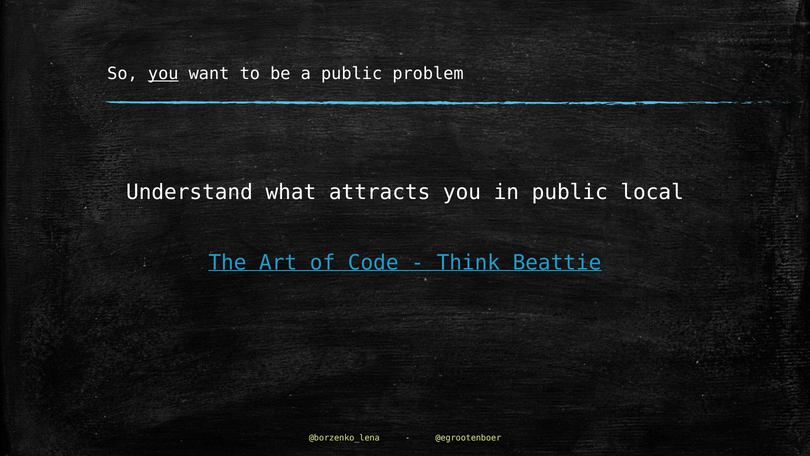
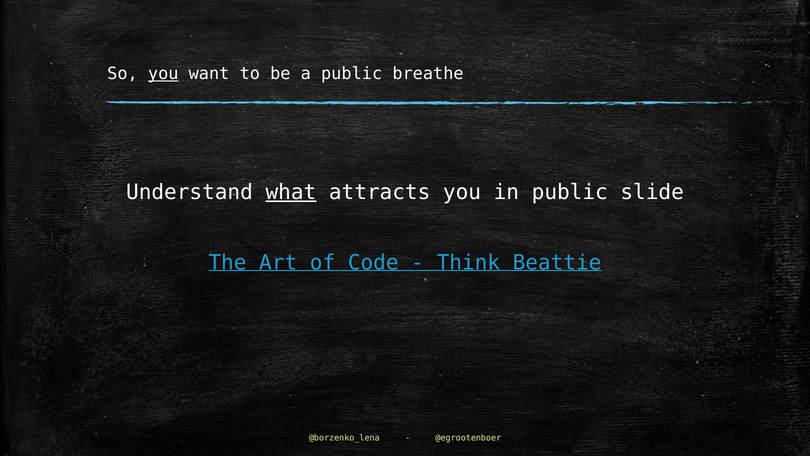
problem: problem -> breathe
what underline: none -> present
local: local -> slide
